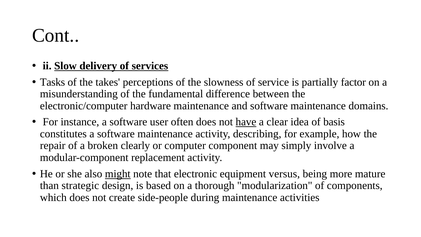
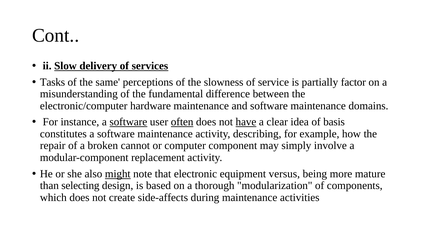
takes: takes -> same
software at (128, 122) underline: none -> present
often underline: none -> present
clearly: clearly -> cannot
strategic: strategic -> selecting
side-people: side-people -> side-affects
